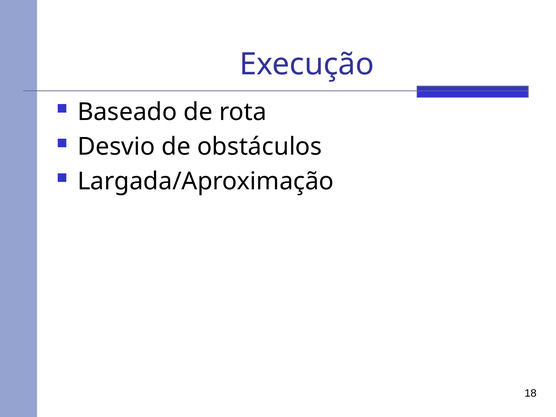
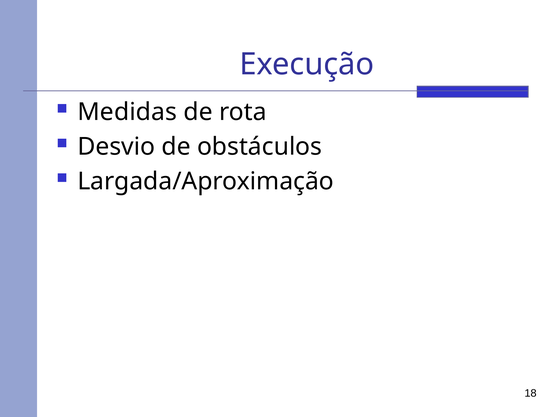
Baseado: Baseado -> Medidas
